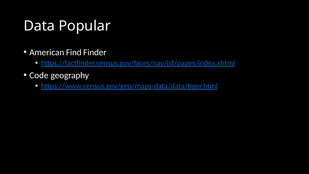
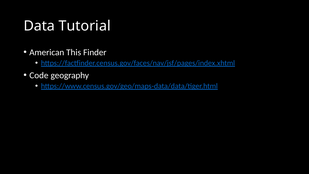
Popular: Popular -> Tutorial
Find: Find -> This
